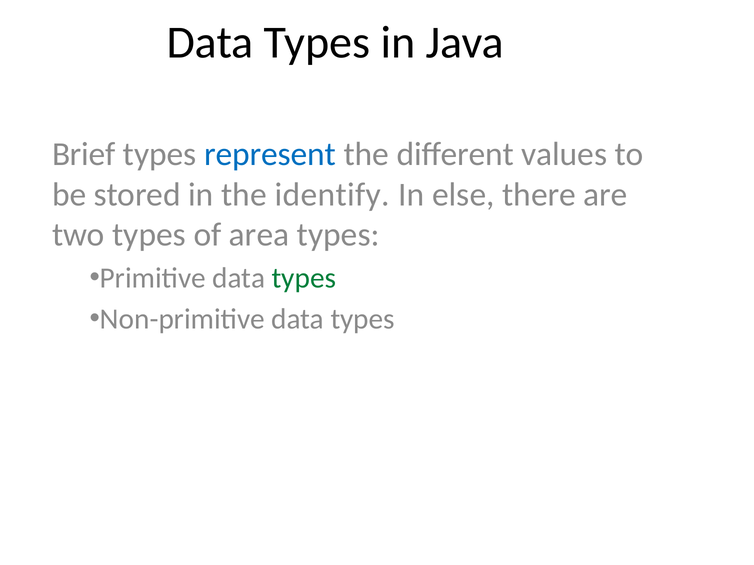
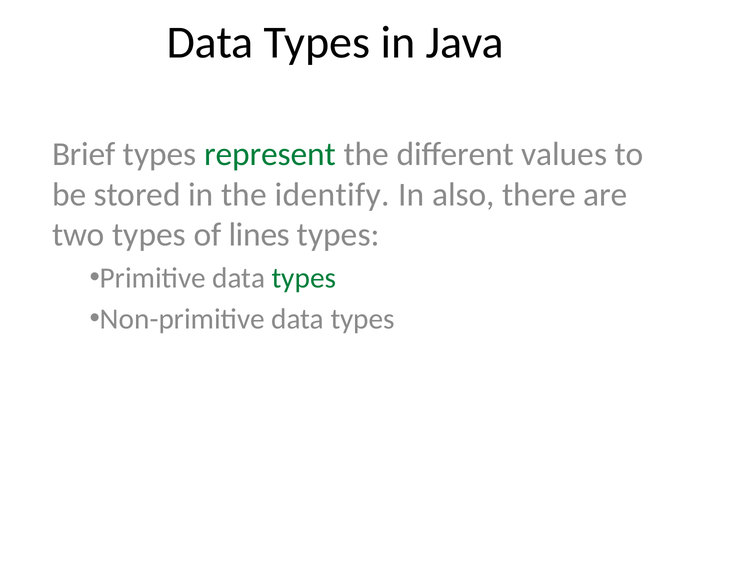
represent colour: blue -> green
else: else -> also
area: area -> lines
